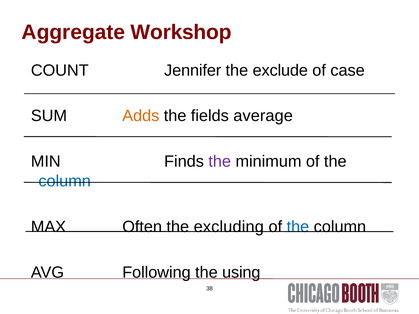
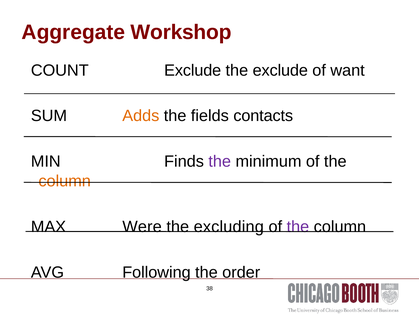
COUNT Jennifer: Jennifer -> Exclude
case: case -> want
average: average -> contacts
column at (65, 181) colour: blue -> orange
Often: Often -> Were
the at (298, 227) colour: blue -> purple
using: using -> order
